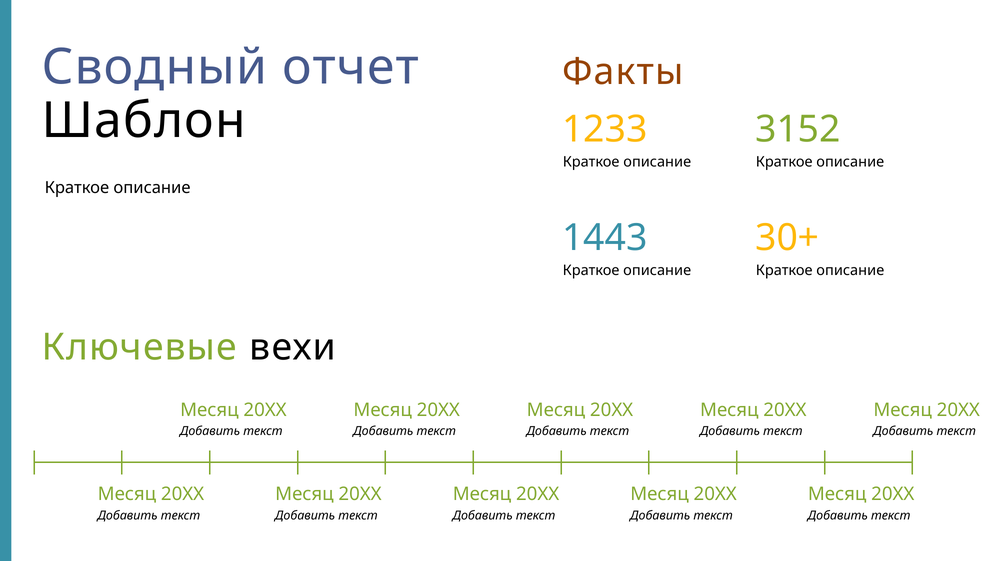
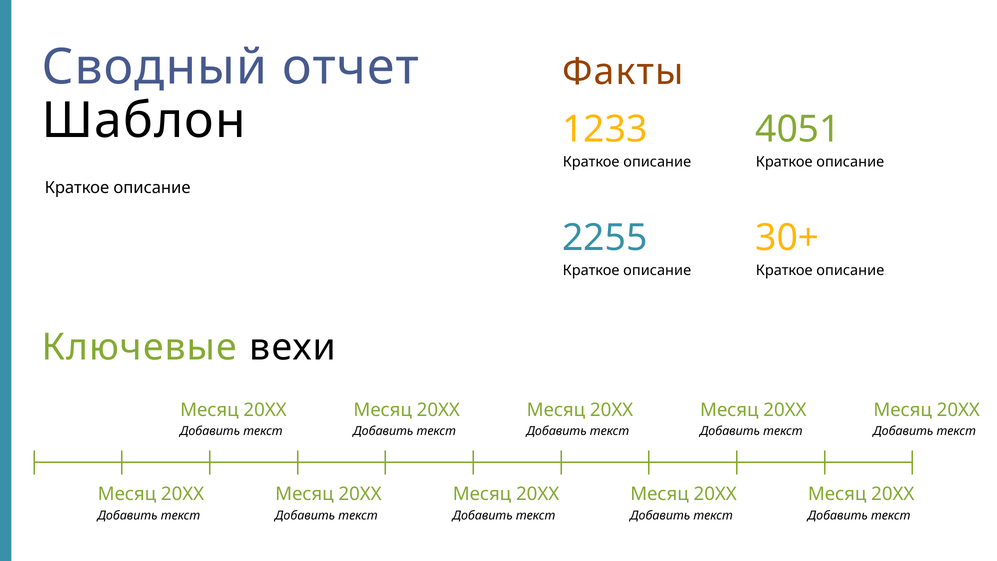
3152: 3152 -> 4051
1443: 1443 -> 2255
